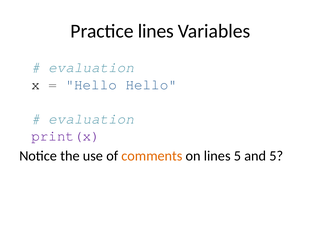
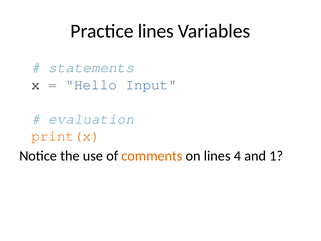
evaluation at (91, 67): evaluation -> statements
Hello Hello: Hello -> Input
print(x colour: purple -> orange
lines 5: 5 -> 4
and 5: 5 -> 1
